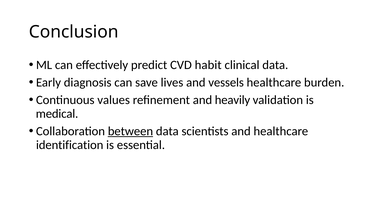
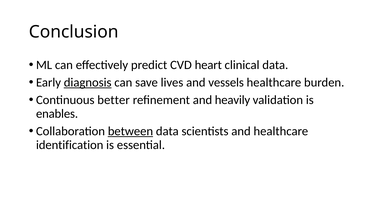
habit: habit -> heart
diagnosis underline: none -> present
values: values -> better
medical: medical -> enables
